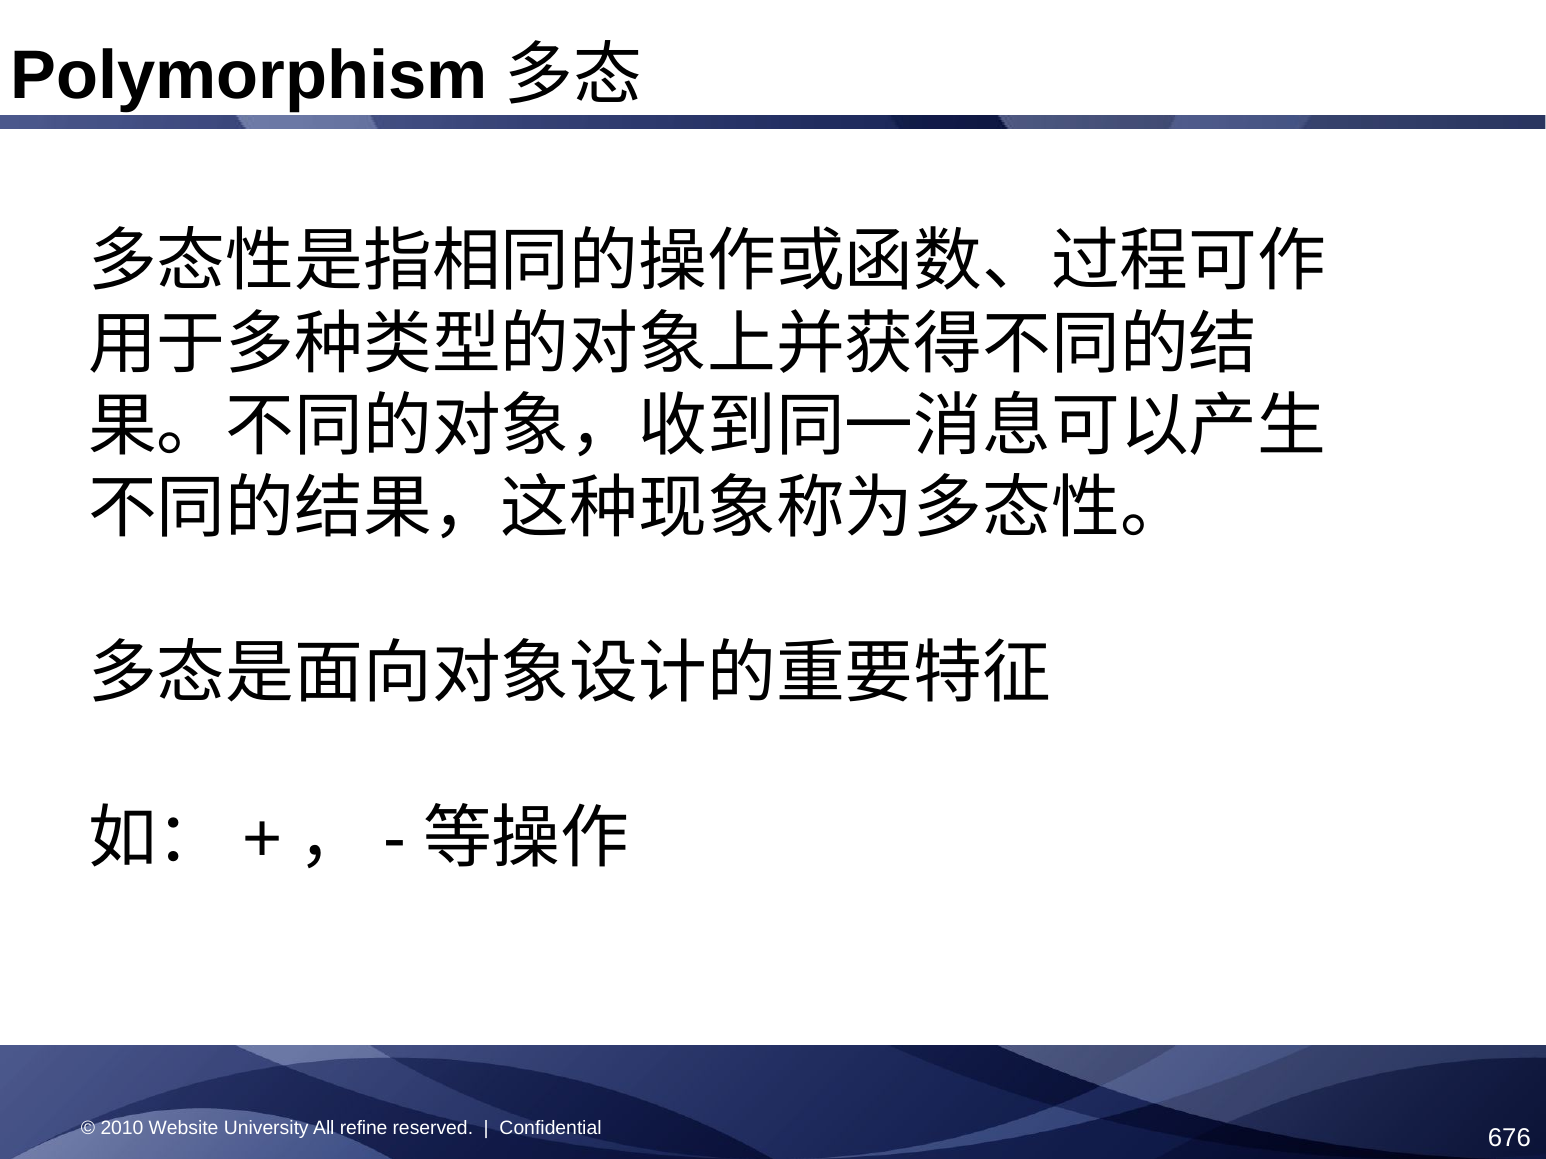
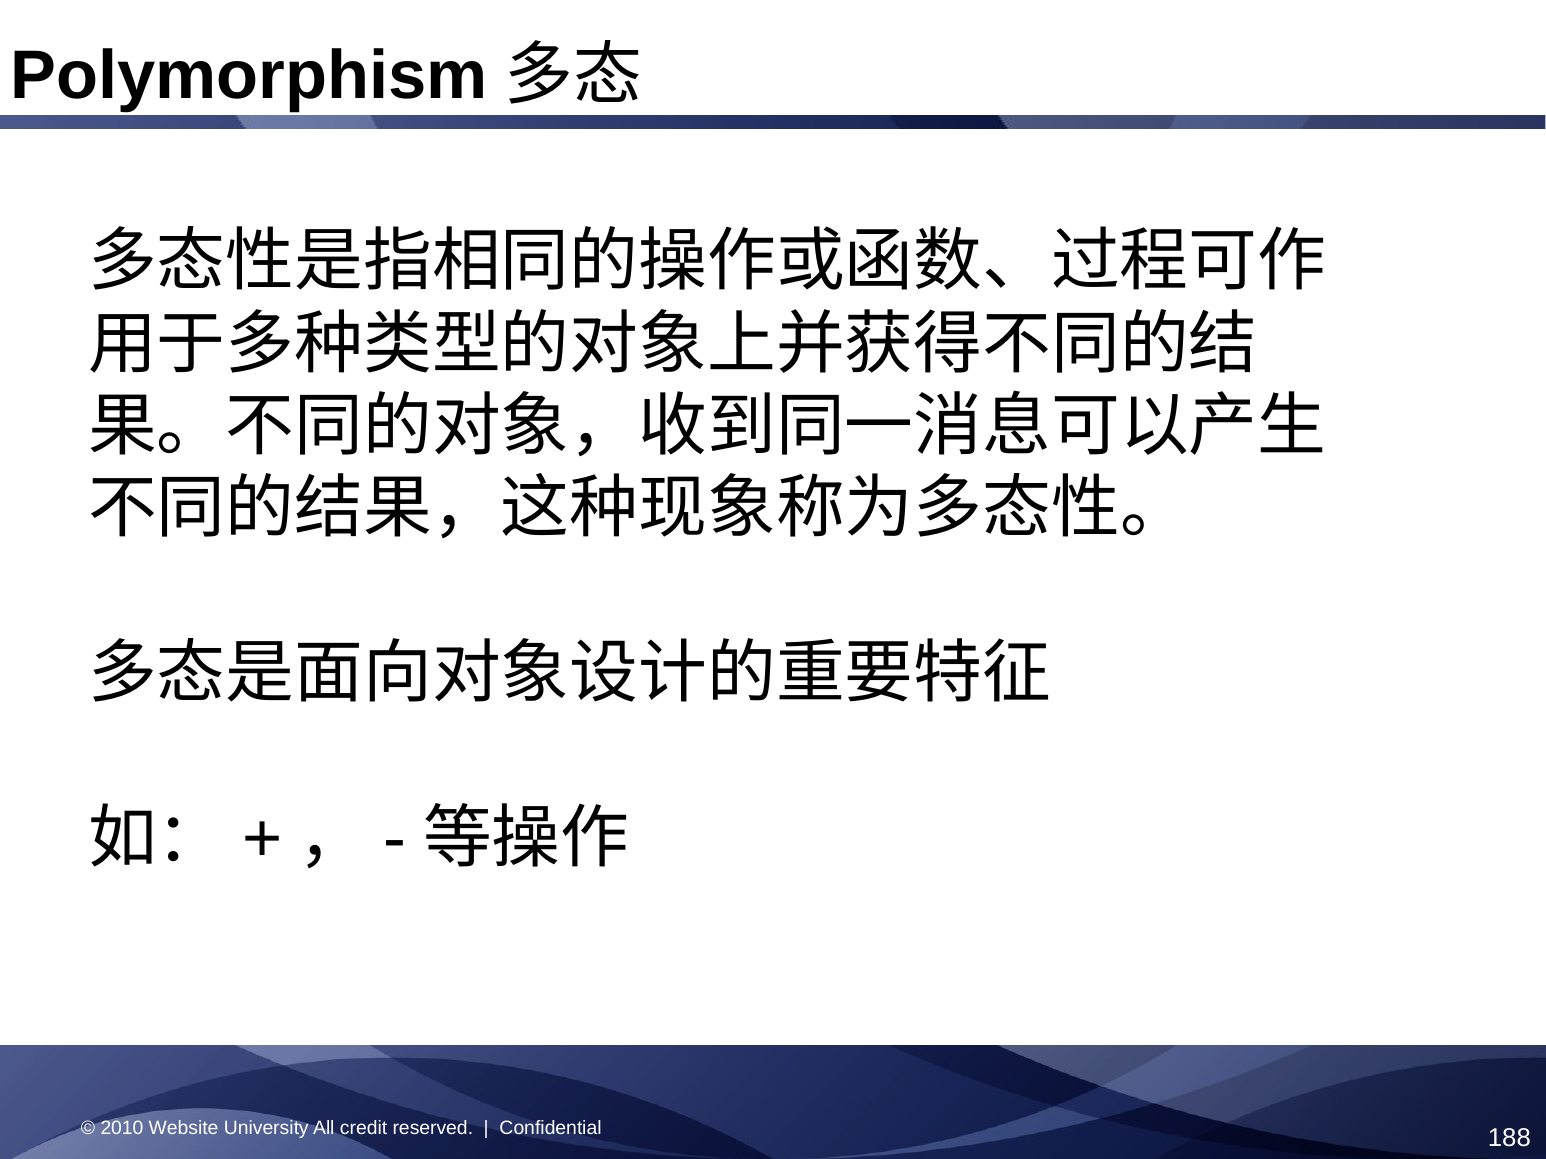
refine: refine -> credit
676: 676 -> 188
